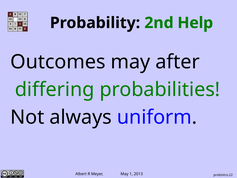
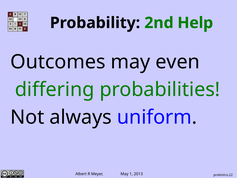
after: after -> even
